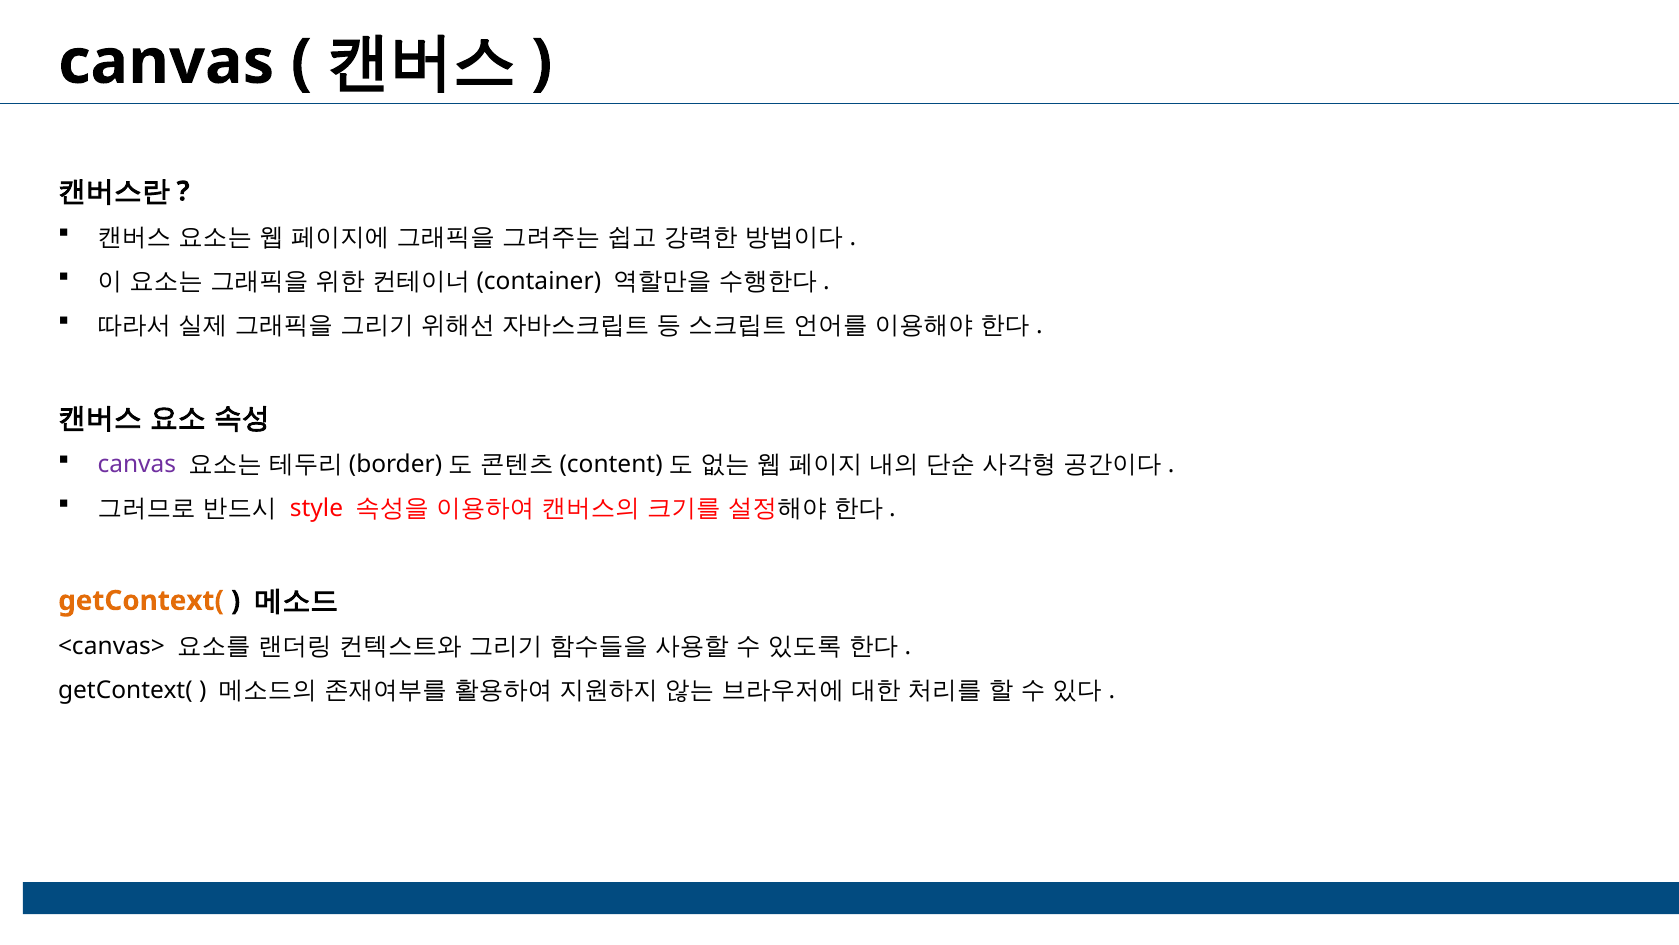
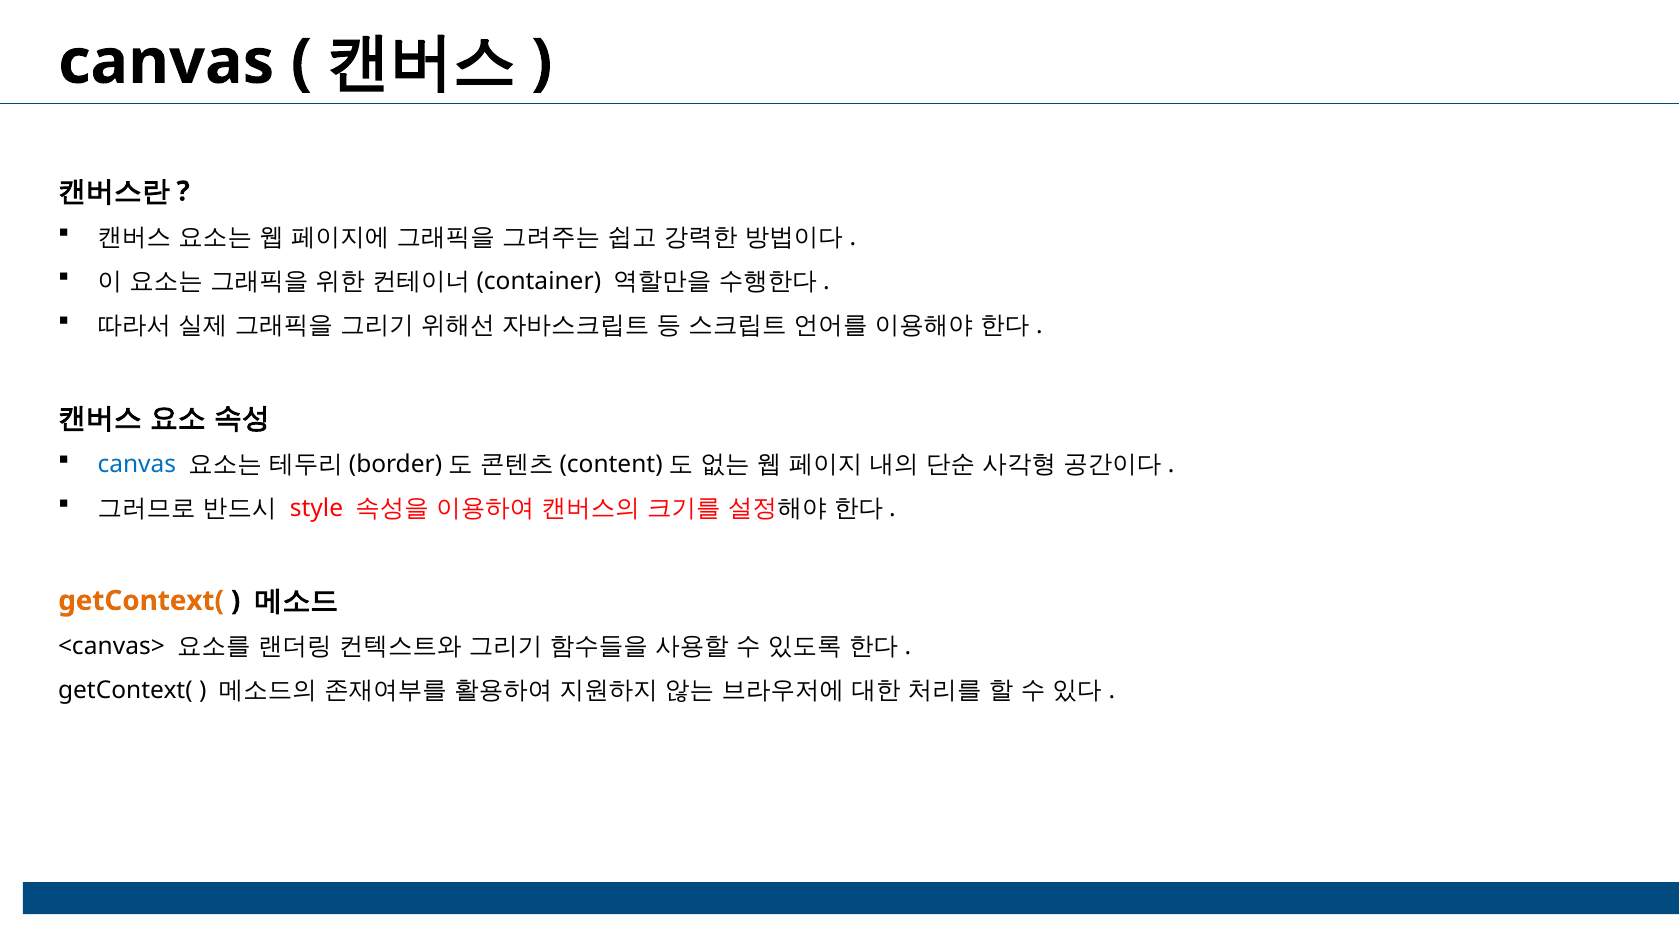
canvas at (137, 464) colour: purple -> blue
